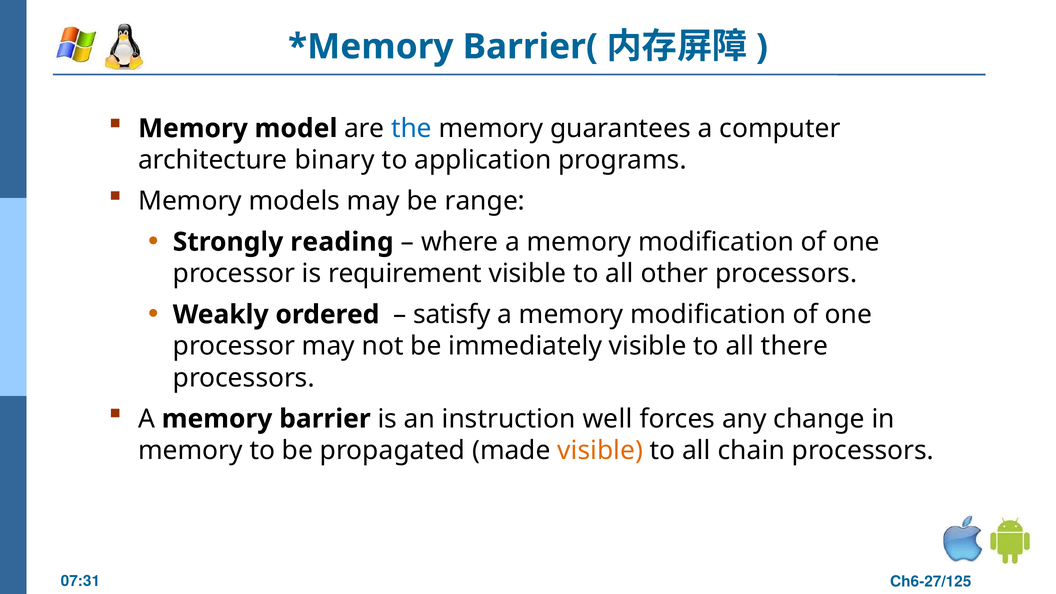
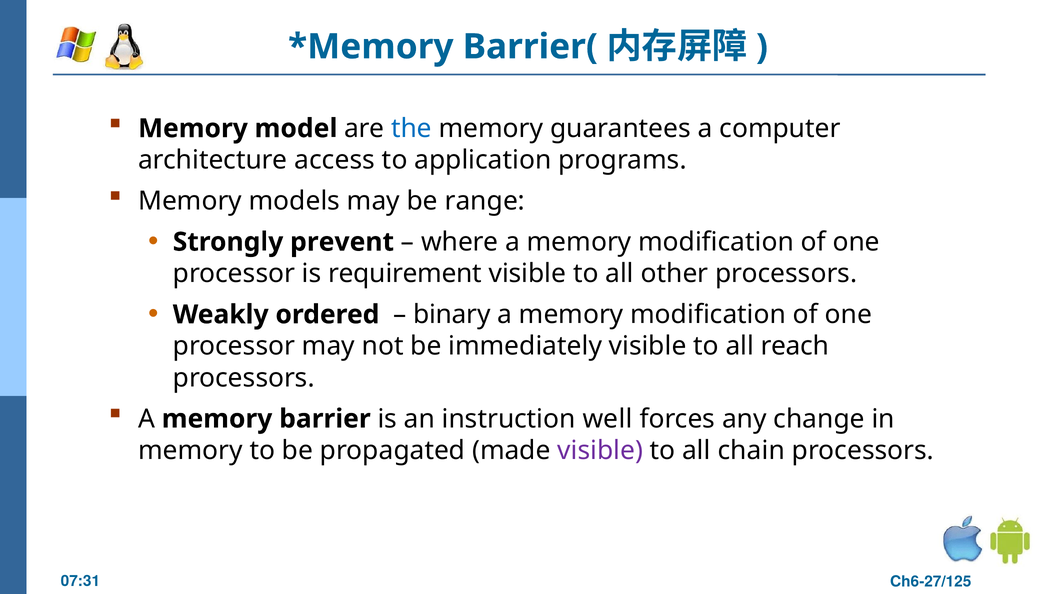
binary: binary -> access
reading: reading -> prevent
satisfy: satisfy -> binary
there: there -> reach
visible at (600, 451) colour: orange -> purple
